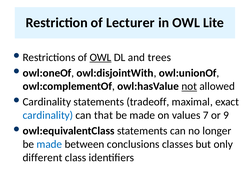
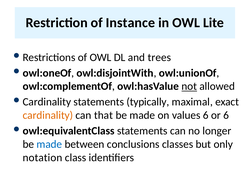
Lecturer: Lecturer -> Instance
OWL at (101, 57) underline: present -> none
tradeoff: tradeoff -> typically
cardinality colour: blue -> orange
values 7: 7 -> 6
or 9: 9 -> 6
different: different -> notation
